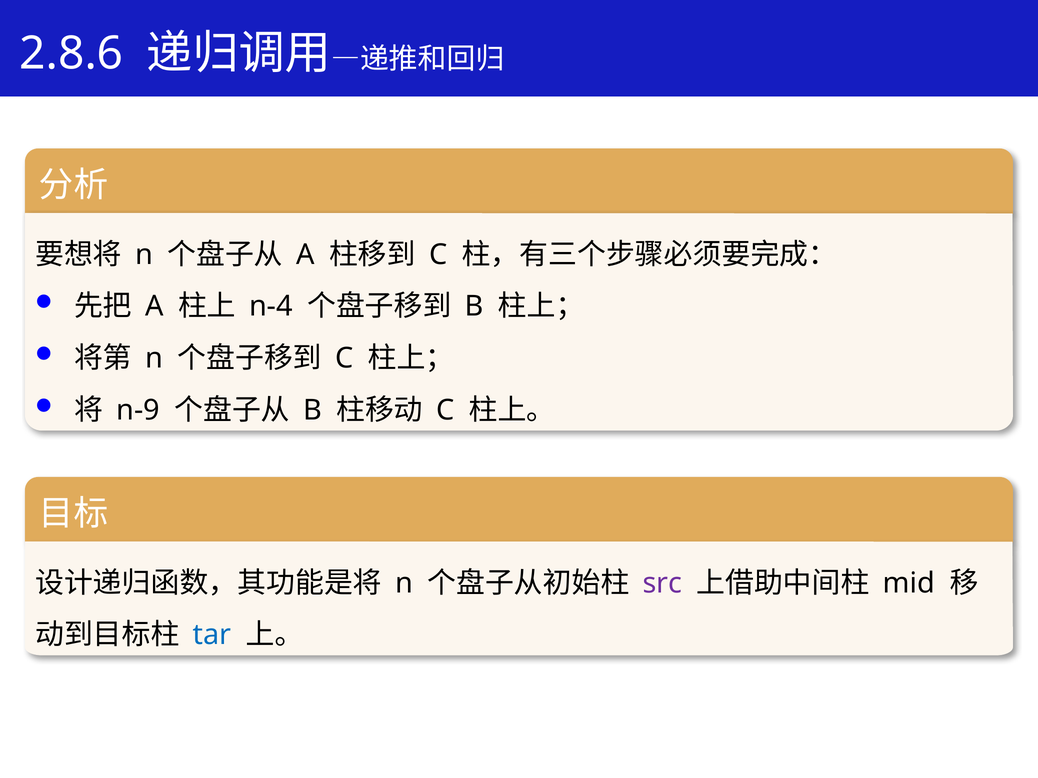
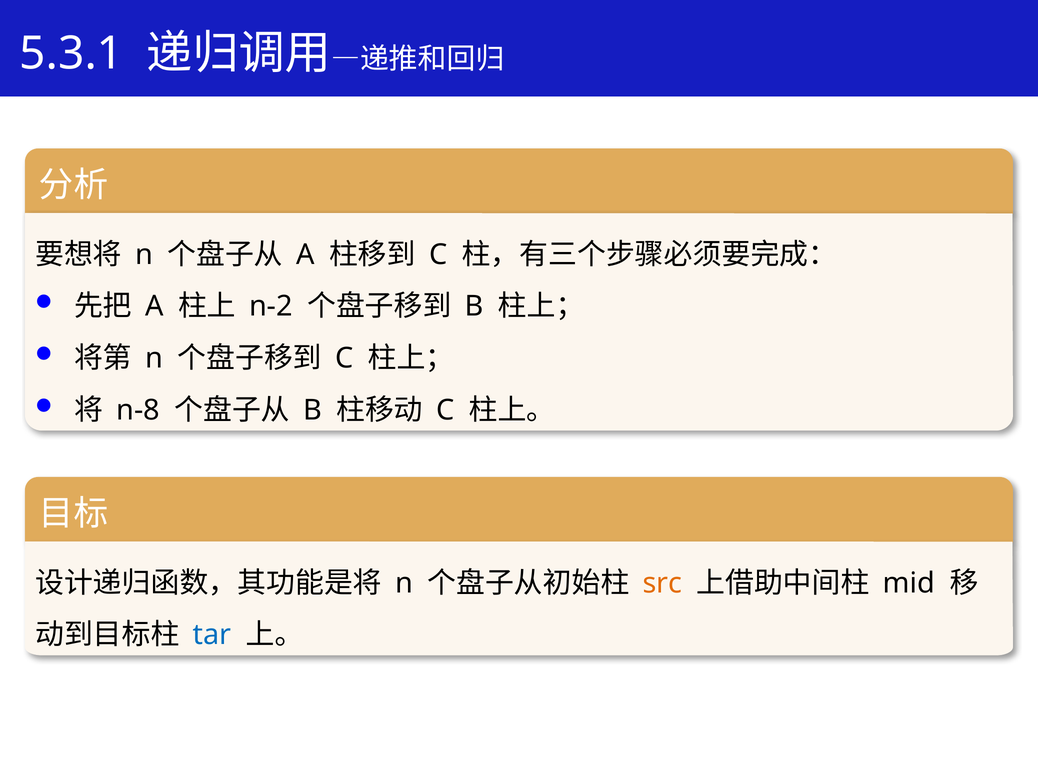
2.8.6: 2.8.6 -> 5.3.1
n-4: n-4 -> n-2
n-9: n-9 -> n-8
src colour: purple -> orange
